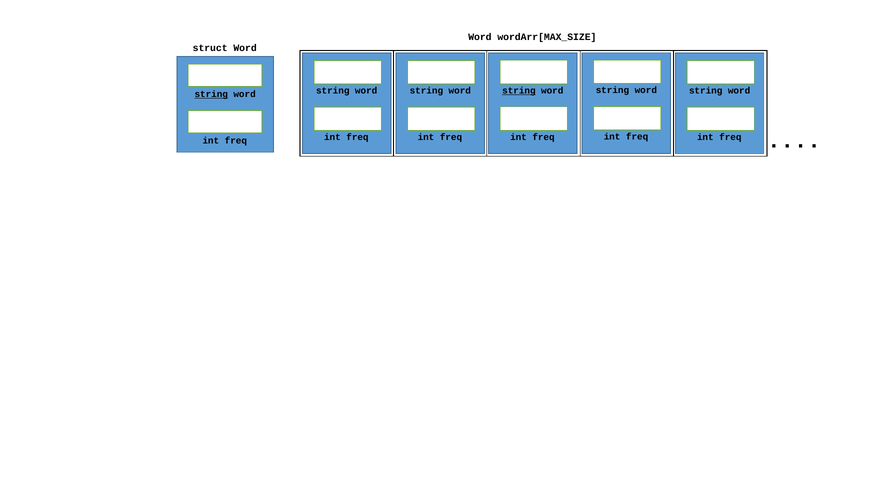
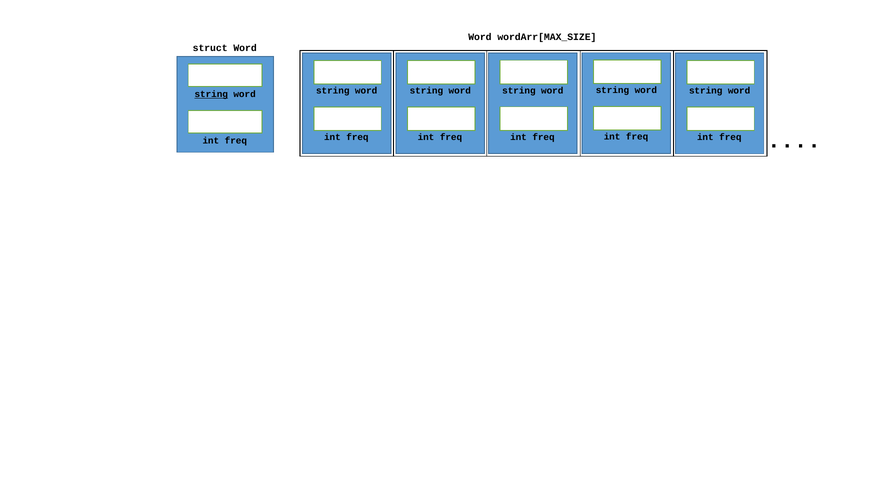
string at (519, 91) underline: present -> none
